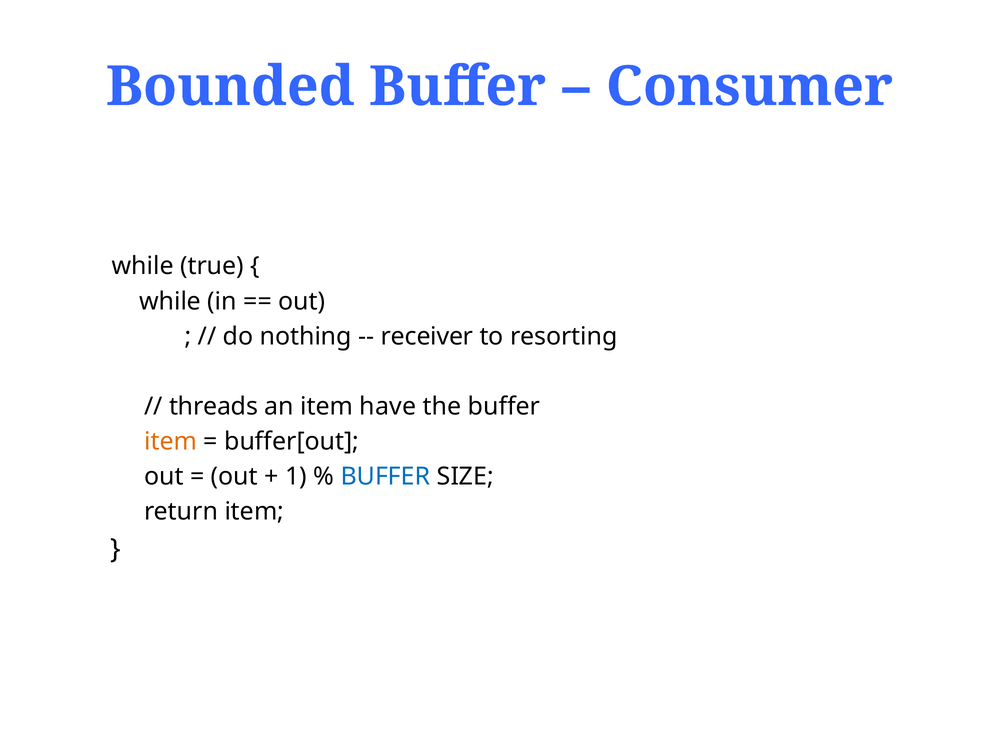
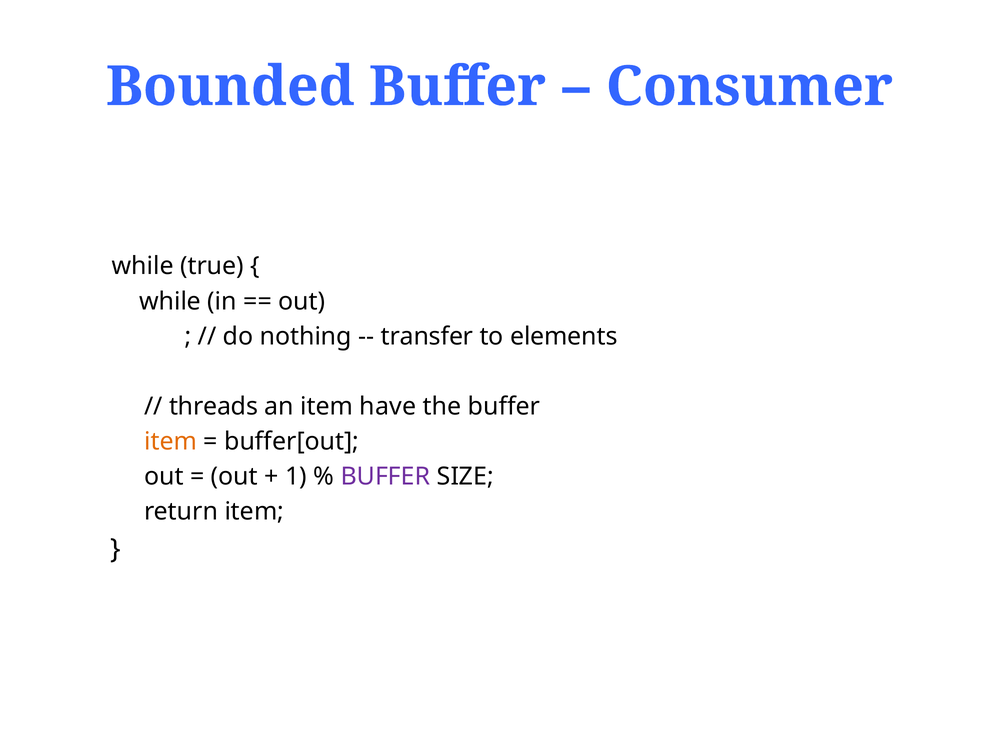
receiver: receiver -> transfer
resorting: resorting -> elements
BUFFER at (385, 476) colour: blue -> purple
